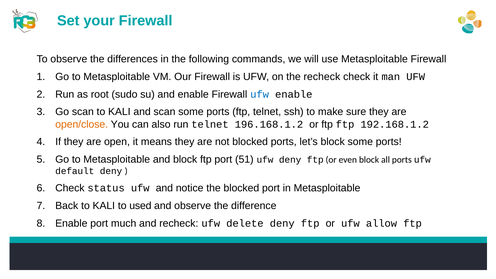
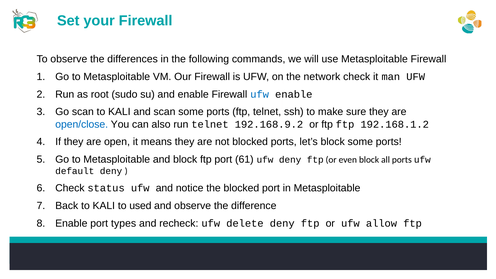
the recheck: recheck -> network
open/close colour: orange -> blue
196.168.1.2: 196.168.1.2 -> 192.168.9.2
51: 51 -> 61
much: much -> types
